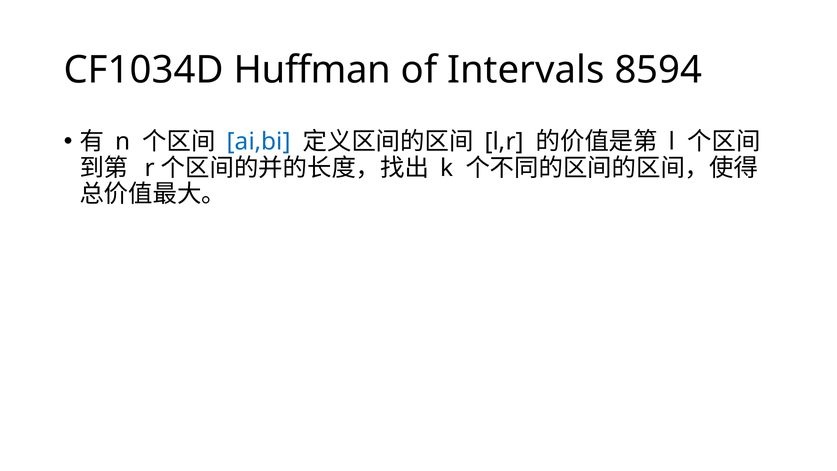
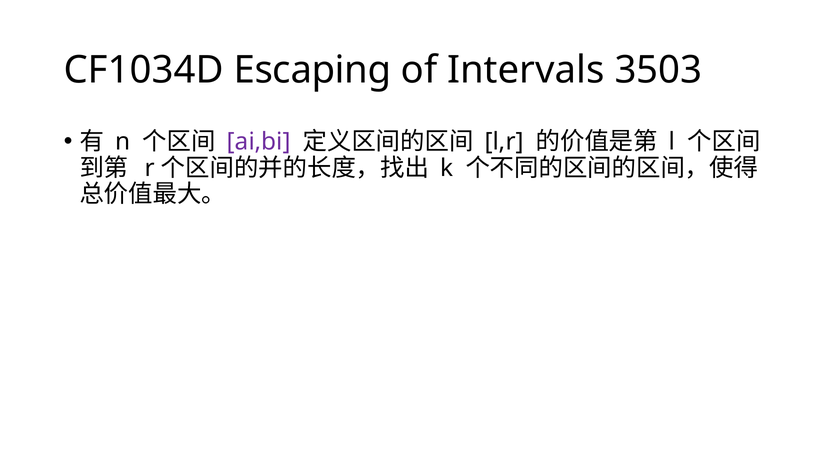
Huffman: Huffman -> Escaping
8594: 8594 -> 3503
ai,bi colour: blue -> purple
